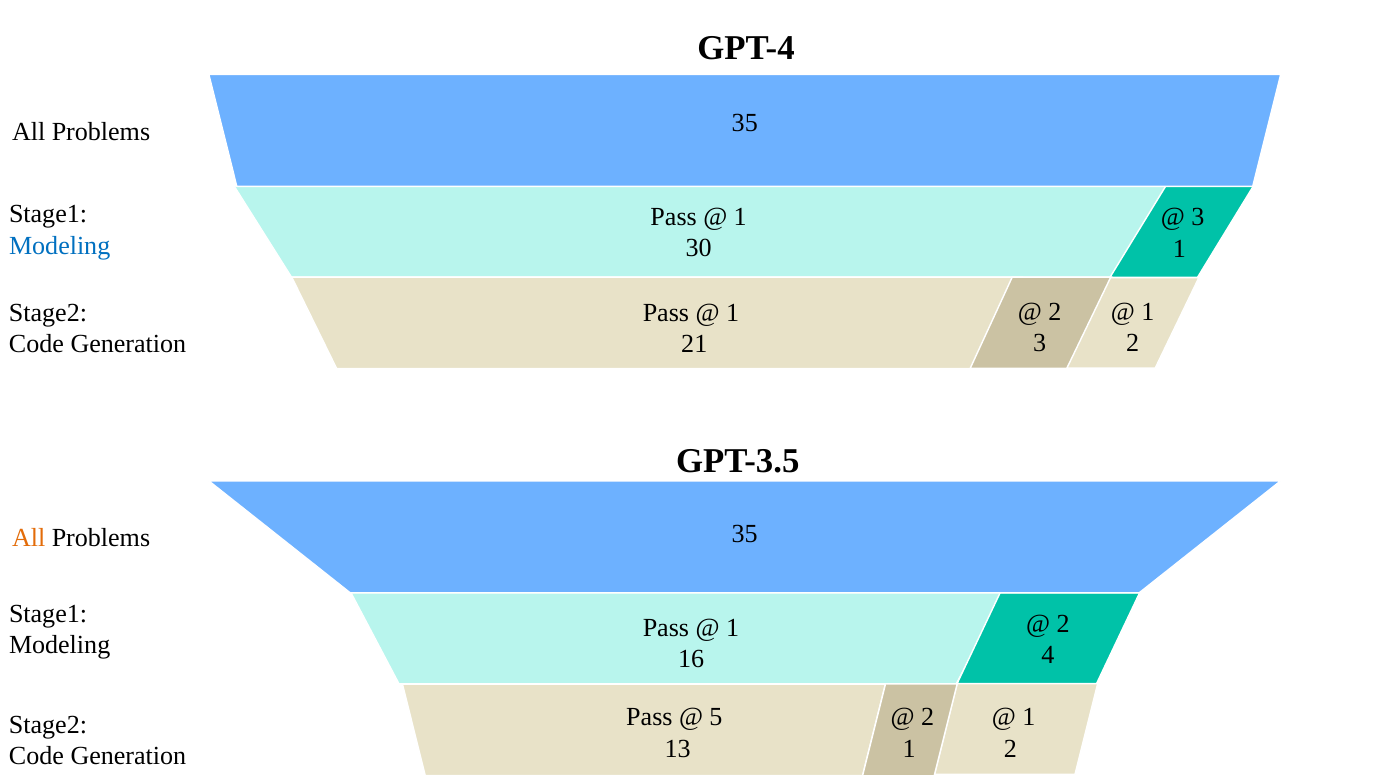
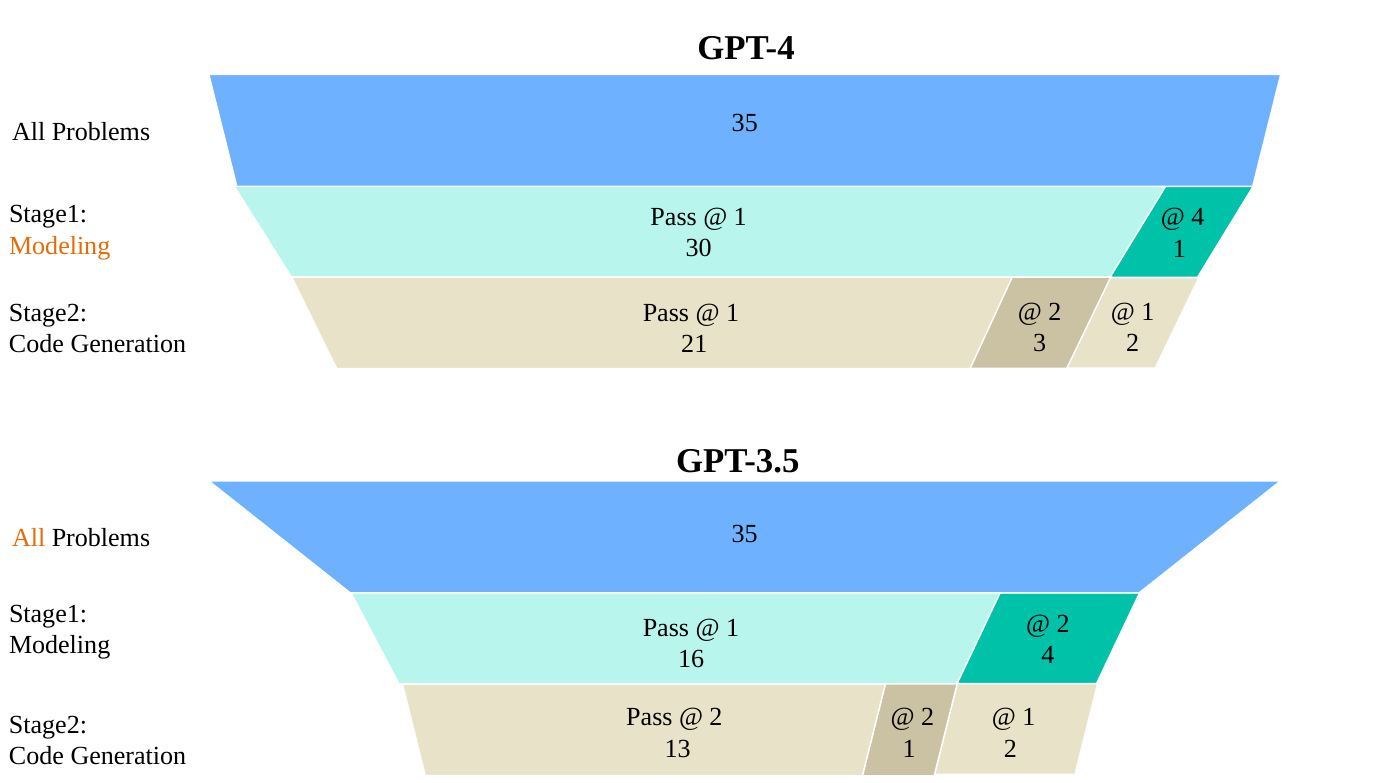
3 at (1198, 217): 3 -> 4
Modeling at (60, 245) colour: blue -> orange
5 at (716, 717): 5 -> 2
